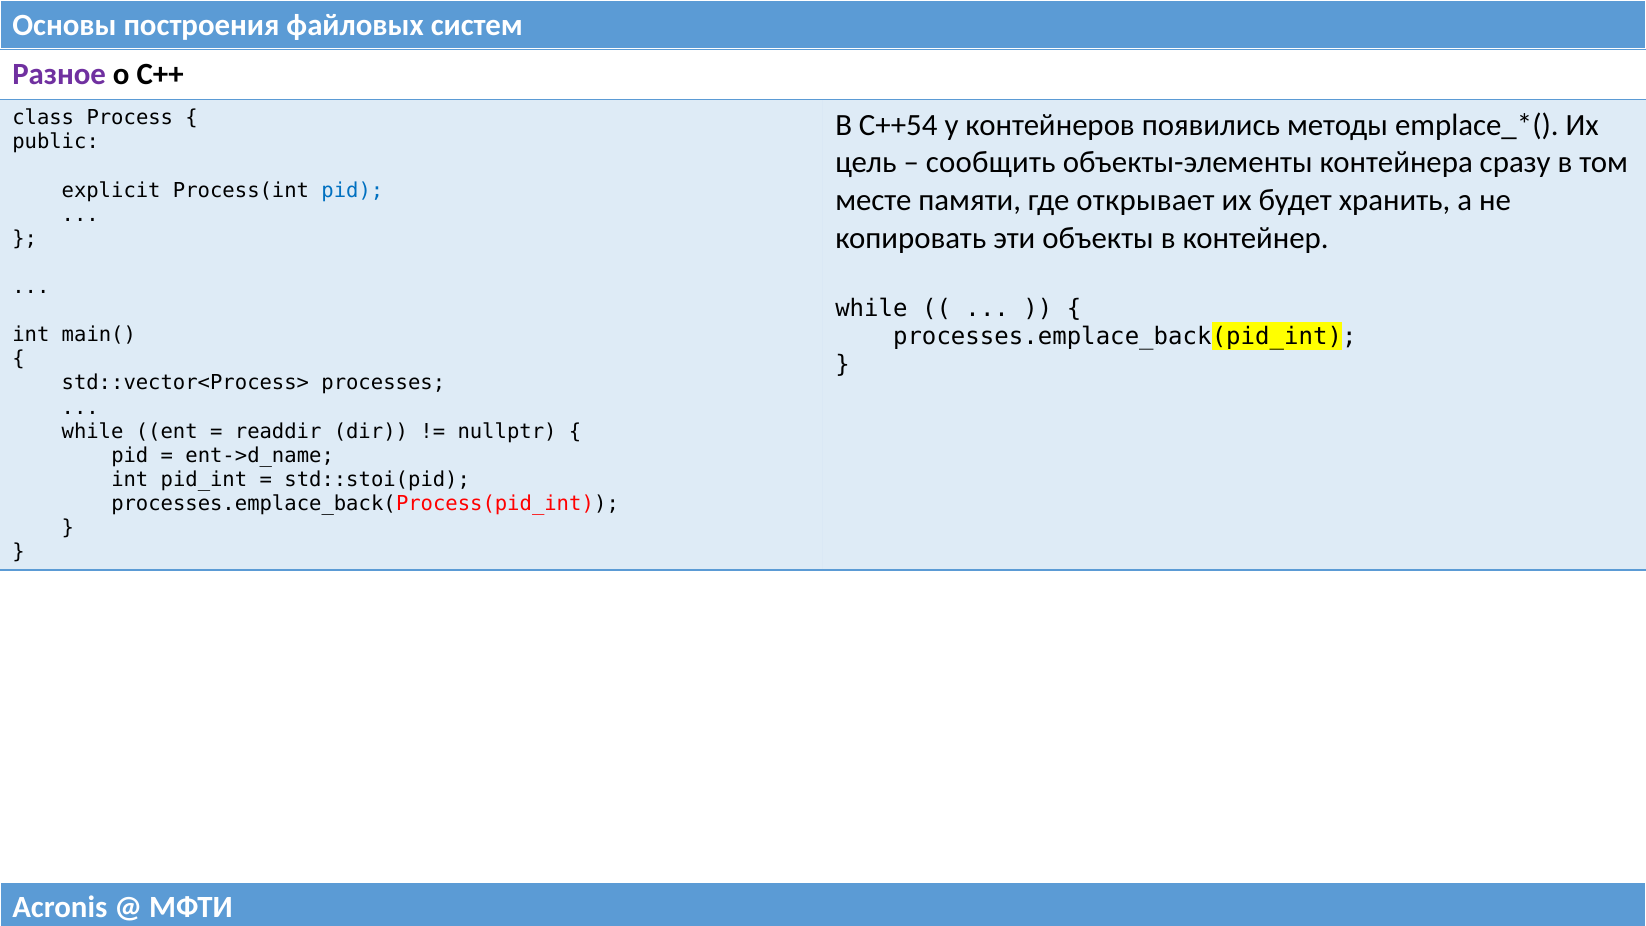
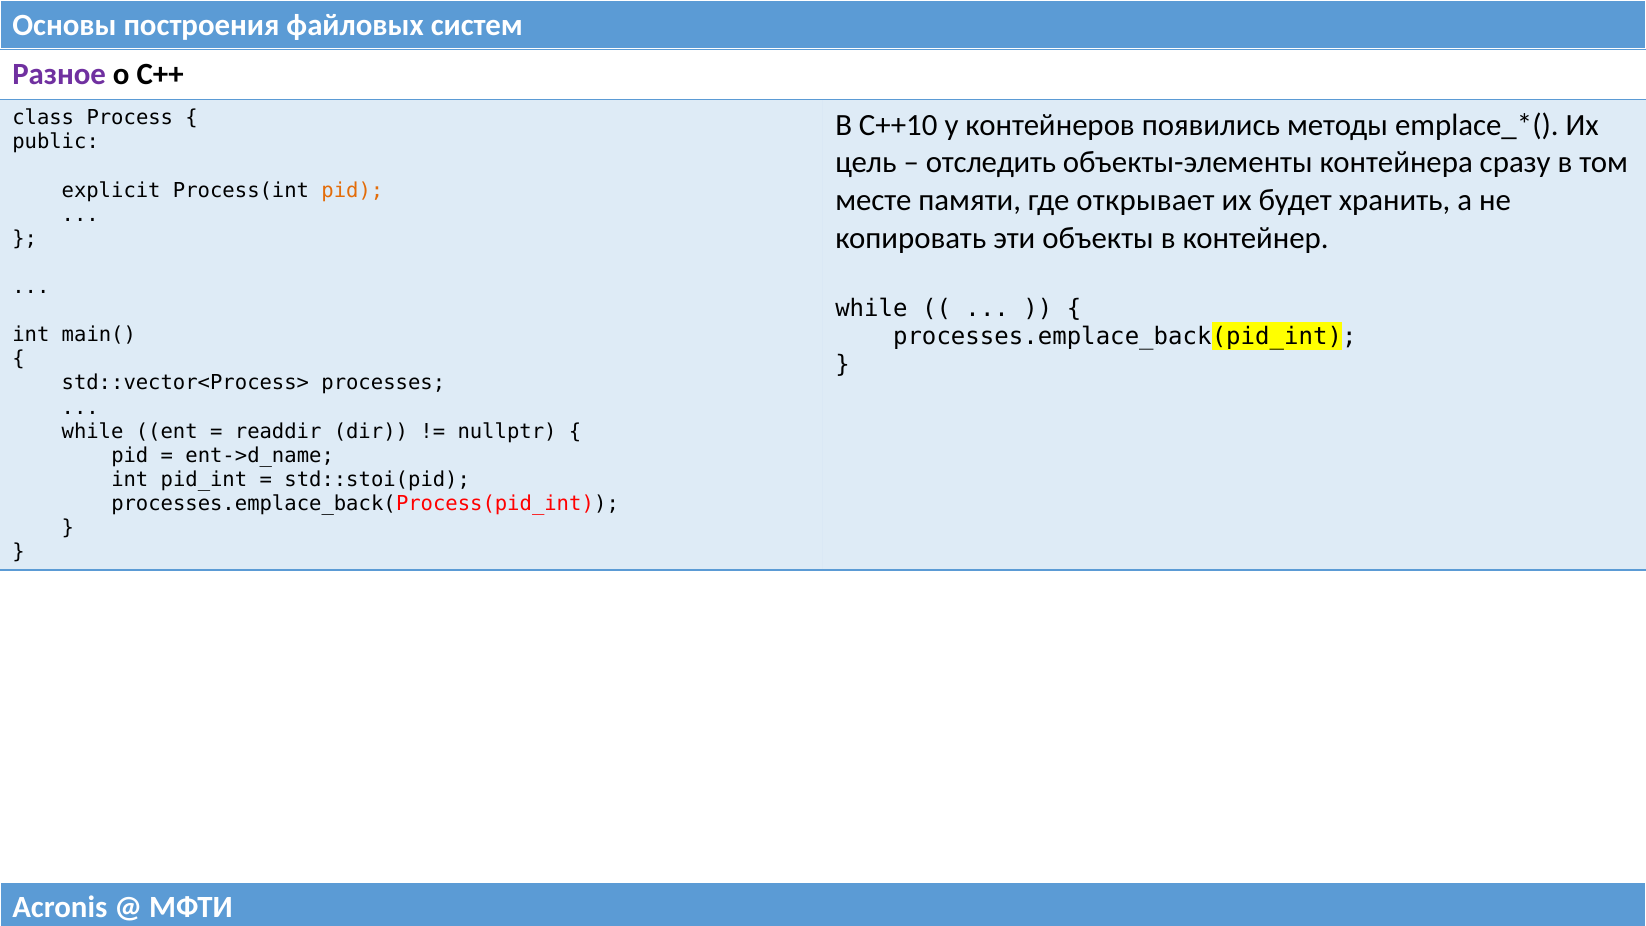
C++54: C++54 -> C++10
сообщить: сообщить -> отследить
pid at (352, 190) colour: blue -> orange
